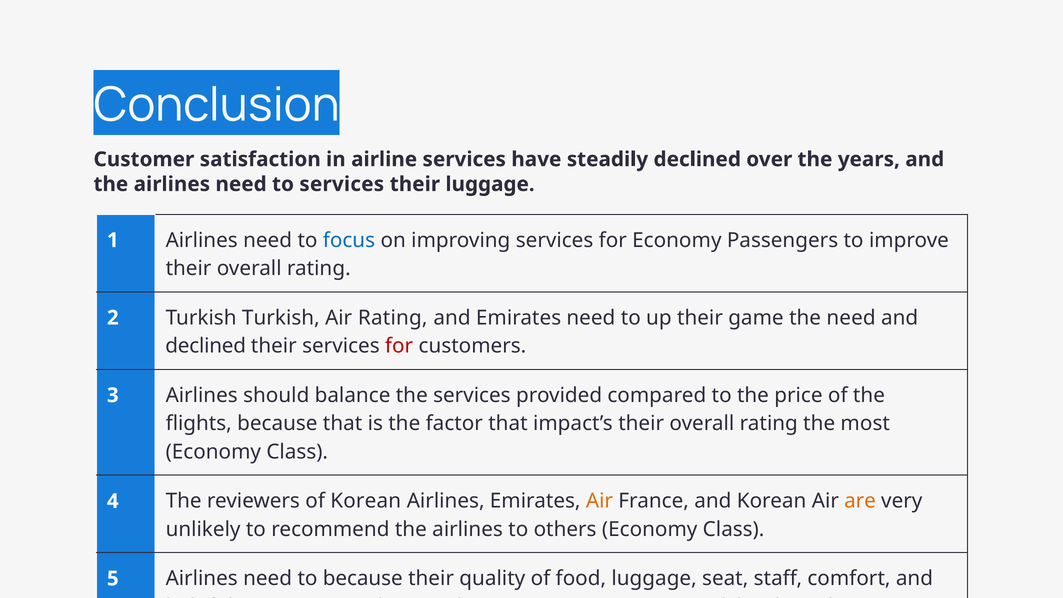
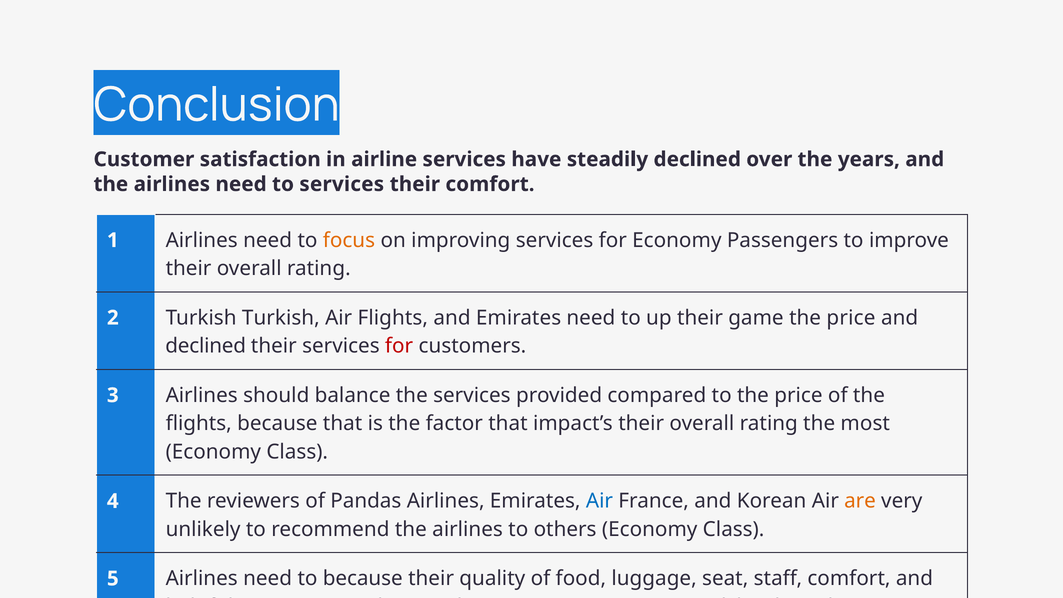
their luggage: luggage -> comfort
focus colour: blue -> orange
Air Rating: Rating -> Flights
game the need: need -> price
of Korean: Korean -> Pandas
Air at (599, 501) colour: orange -> blue
